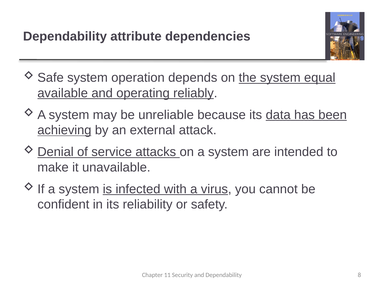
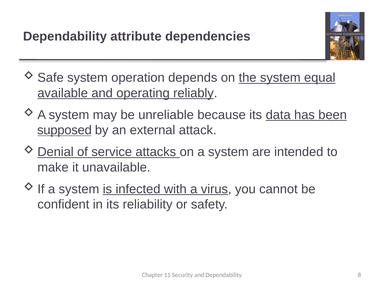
achieving: achieving -> supposed
